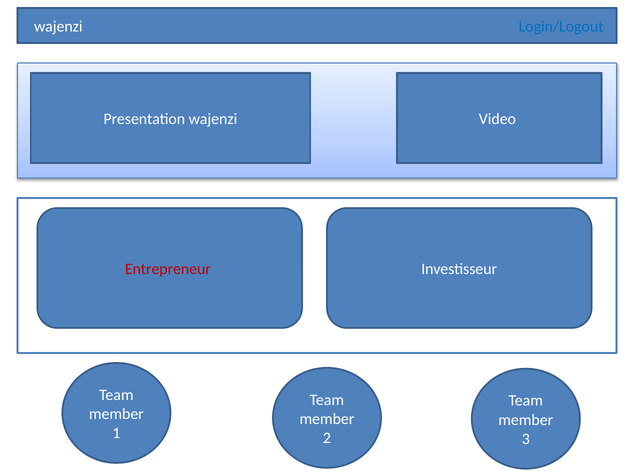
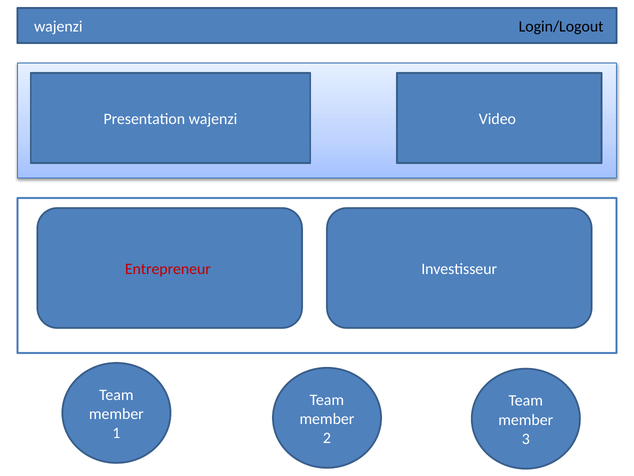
Login/Logout colour: blue -> black
